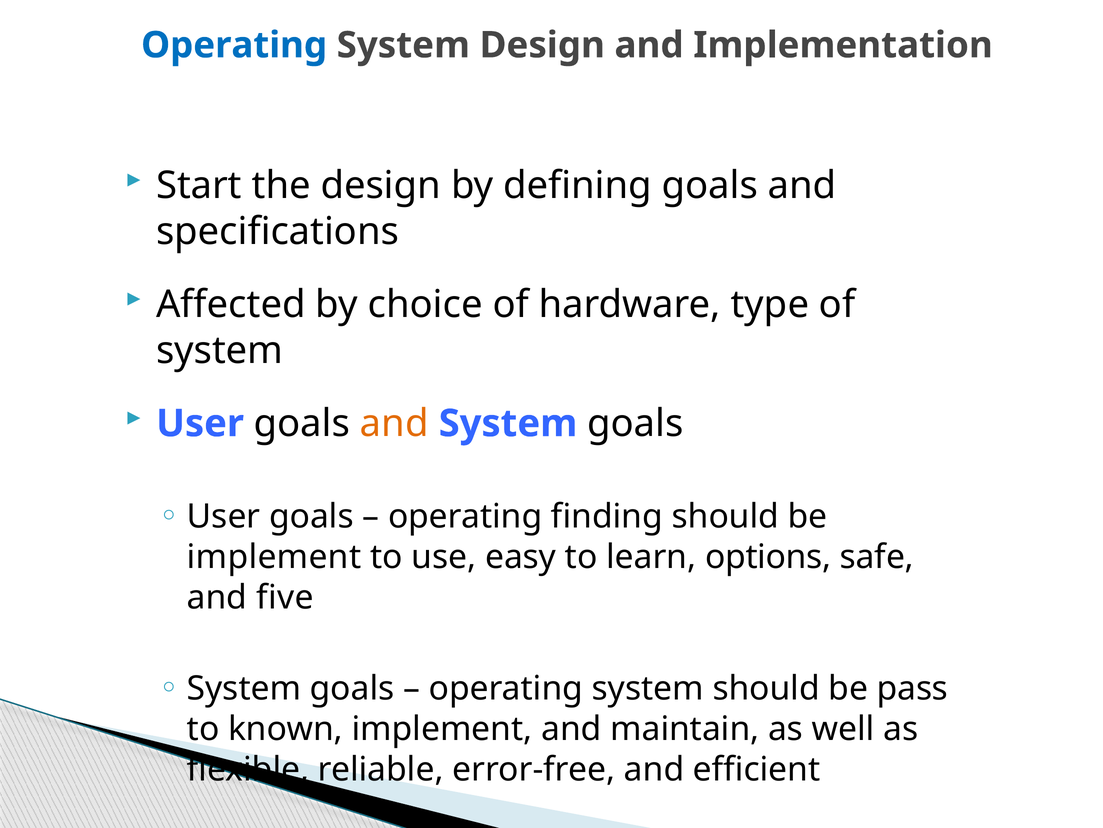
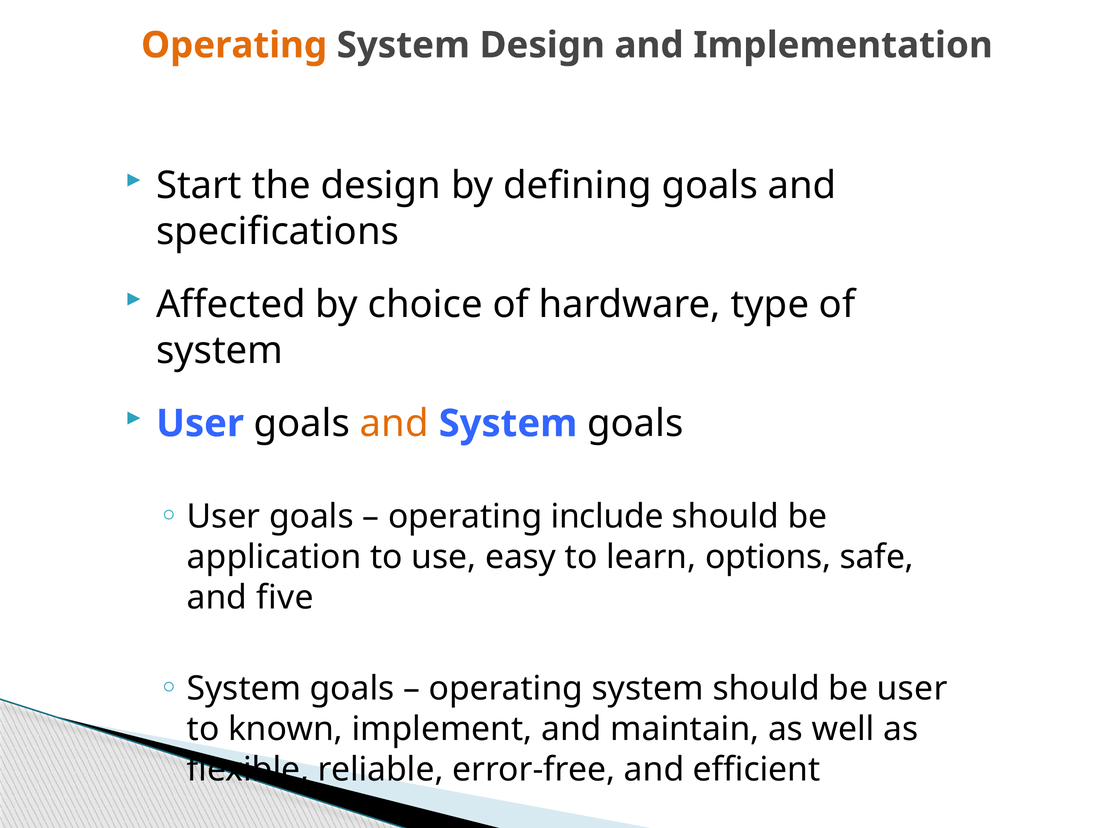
Operating at (234, 45) colour: blue -> orange
finding: finding -> include
implement at (274, 557): implement -> application
be pass: pass -> user
